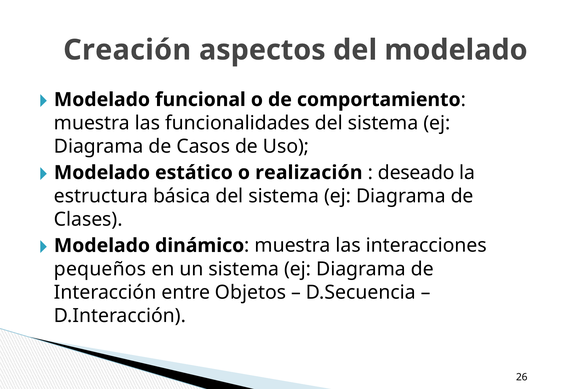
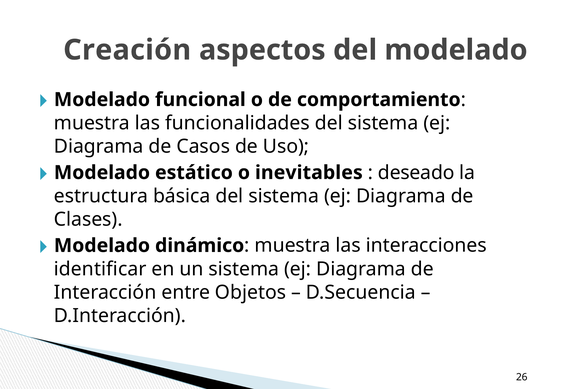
realización: realización -> inevitables
pequeños: pequeños -> identificar
